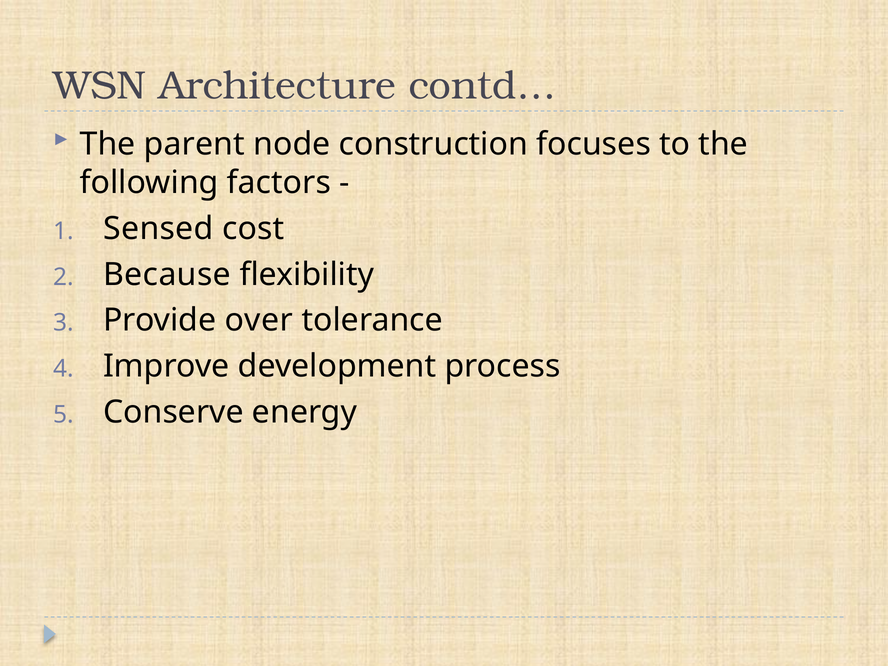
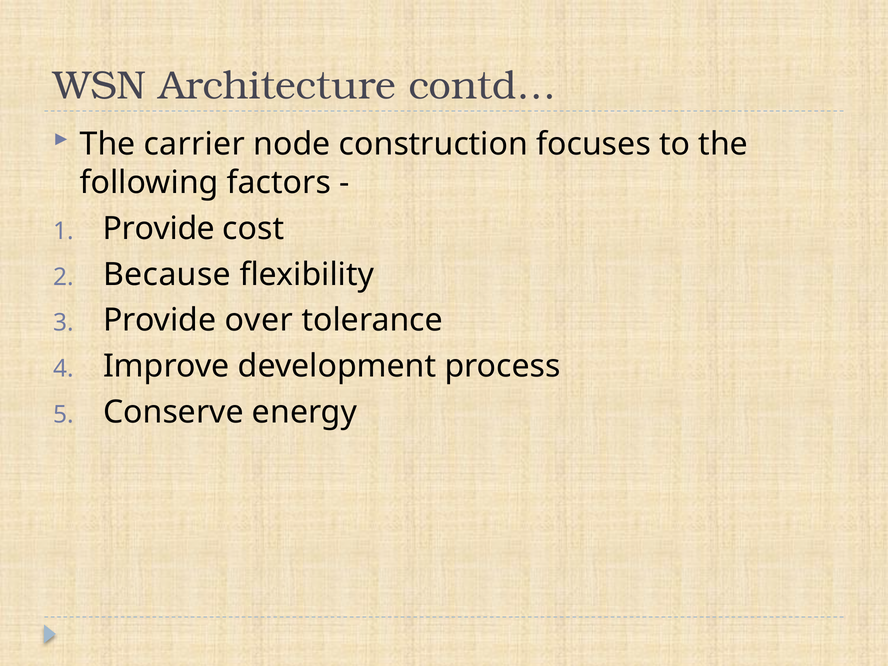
parent: parent -> carrier
Sensed at (158, 229): Sensed -> Provide
